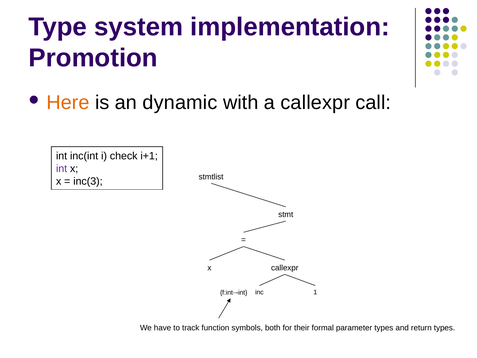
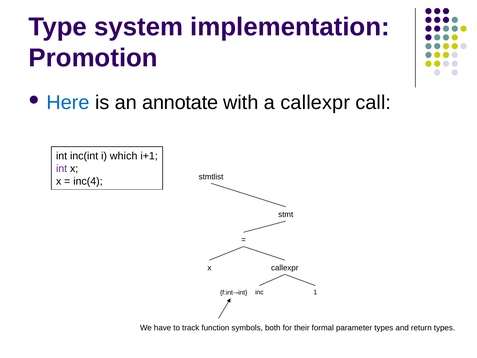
Here colour: orange -> blue
dynamic: dynamic -> annotate
check: check -> which
inc(3: inc(3 -> inc(4
